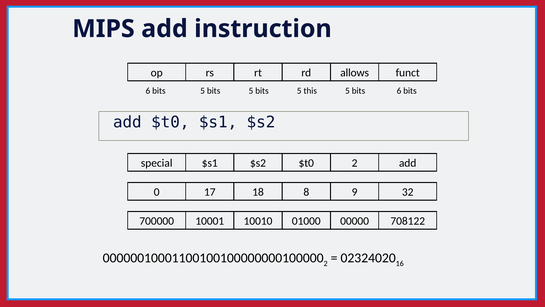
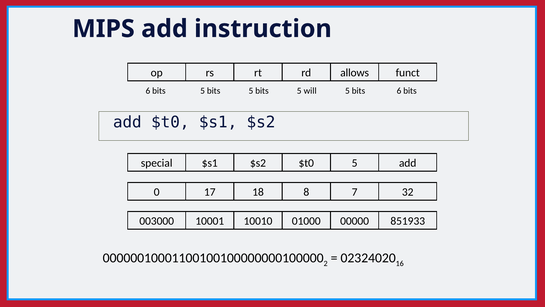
this: this -> will
$t0 2: 2 -> 5
9: 9 -> 7
700000: 700000 -> 003000
708122: 708122 -> 851933
